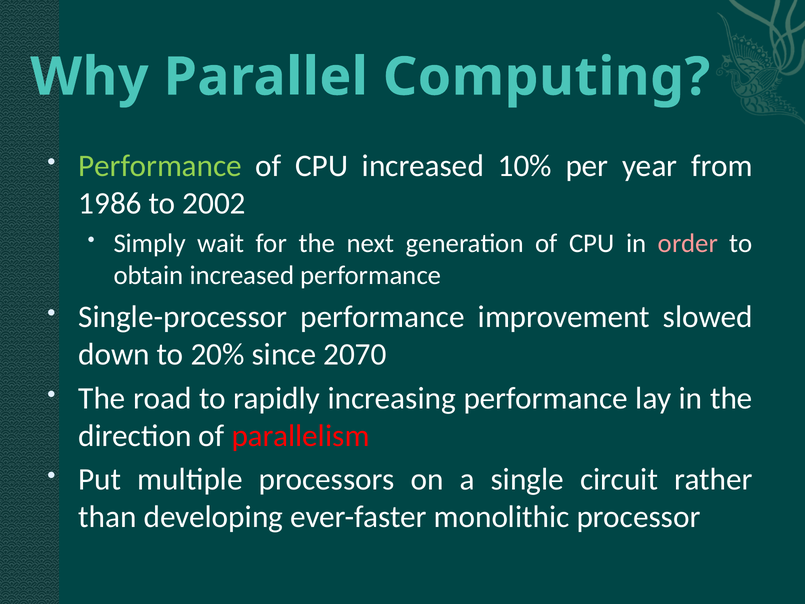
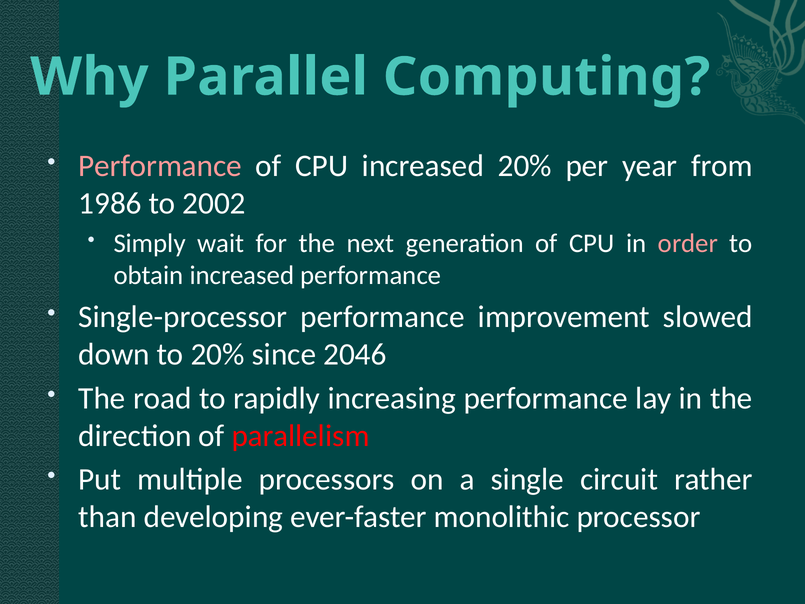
Performance at (160, 166) colour: light green -> pink
increased 10%: 10% -> 20%
2070: 2070 -> 2046
